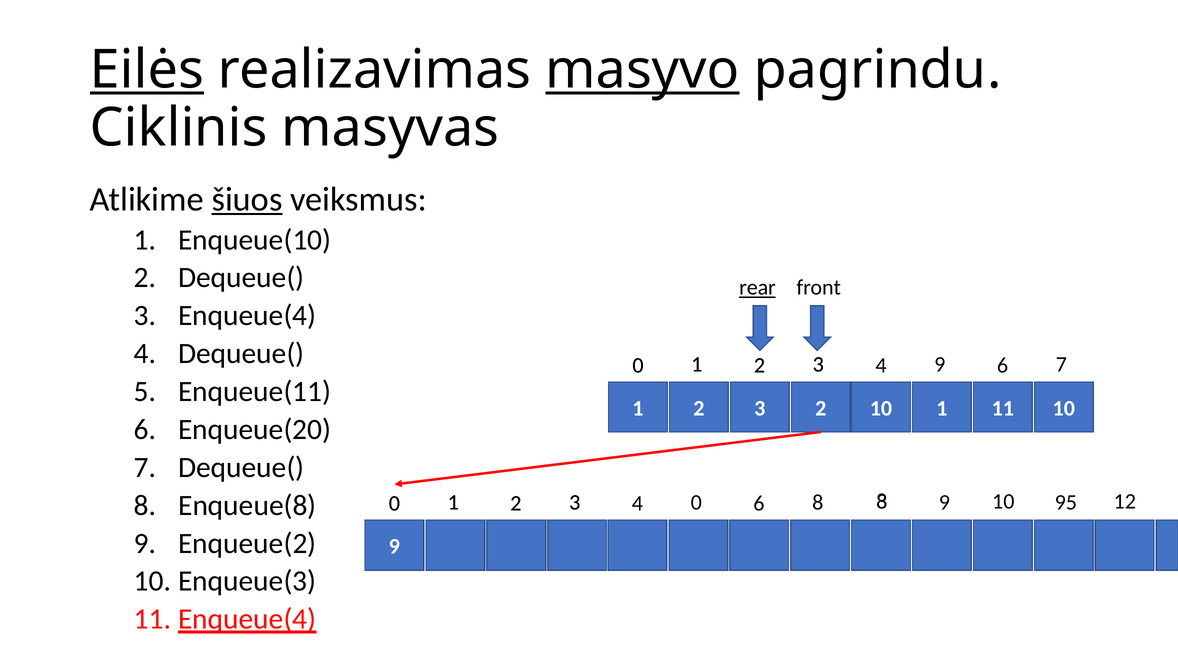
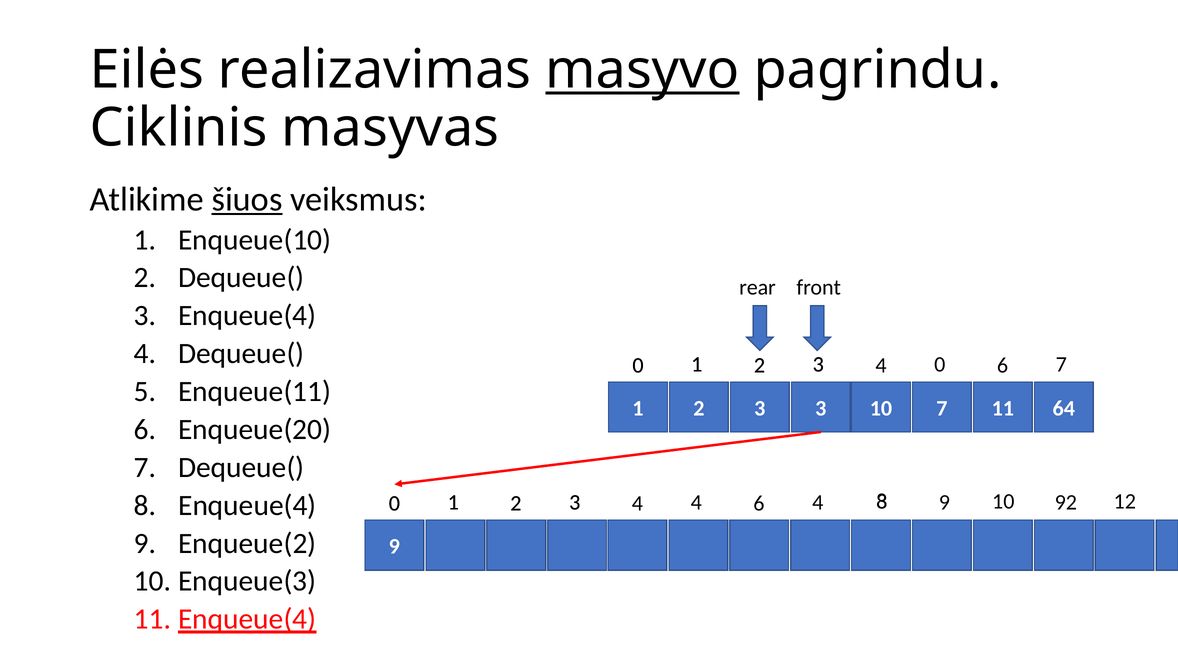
Eilės underline: present -> none
rear underline: present -> none
4 9: 9 -> 0
3 2: 2 -> 3
10 1: 1 -> 7
11 10: 10 -> 64
8 Enqueue(8: Enqueue(8 -> Enqueue(4
4 0: 0 -> 4
6 8: 8 -> 4
95: 95 -> 92
